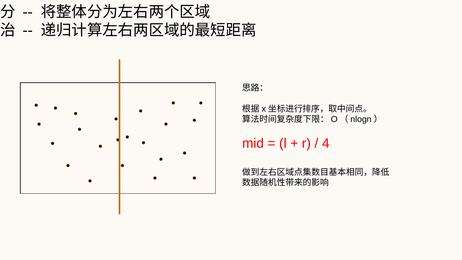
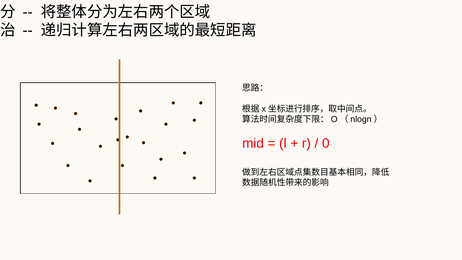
4: 4 -> 0
